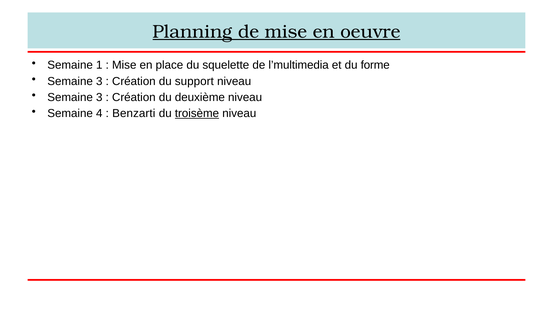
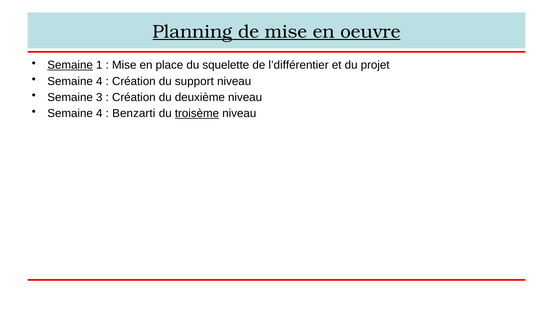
Semaine at (70, 65) underline: none -> present
l’multimedia: l’multimedia -> l’différentier
forme: forme -> projet
3 at (99, 81): 3 -> 4
